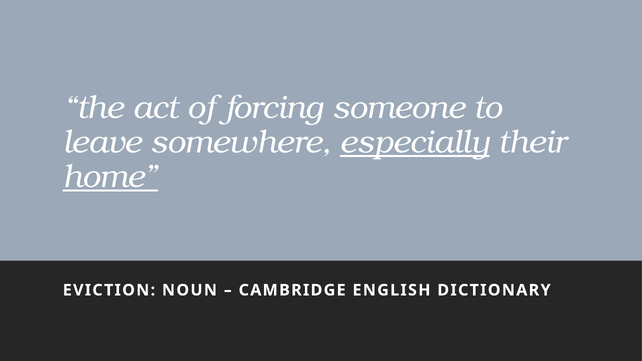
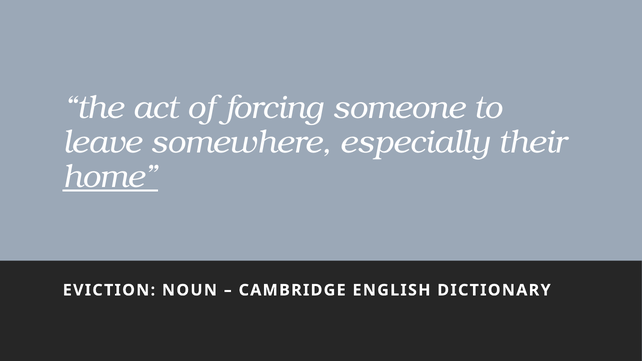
especially underline: present -> none
